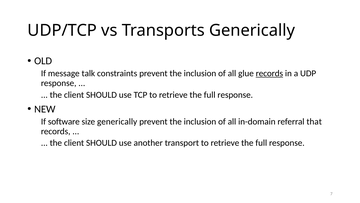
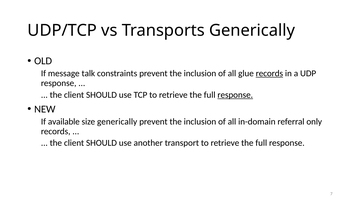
response at (235, 95) underline: none -> present
software: software -> available
that: that -> only
